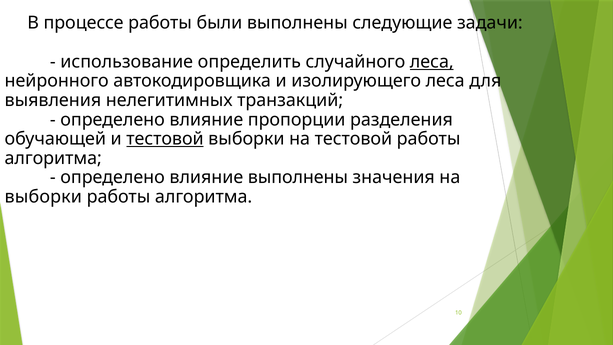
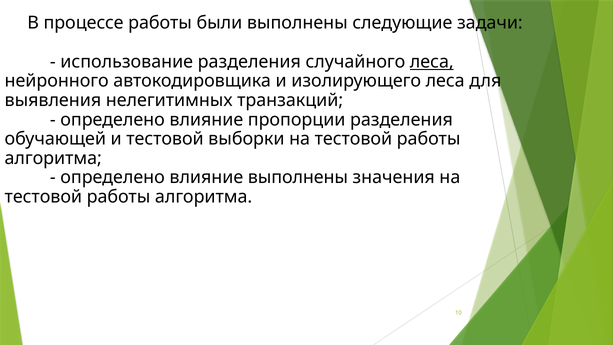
использование определить: определить -> разделения
тестовой at (165, 139) underline: present -> none
выборки at (43, 197): выборки -> тестовой
